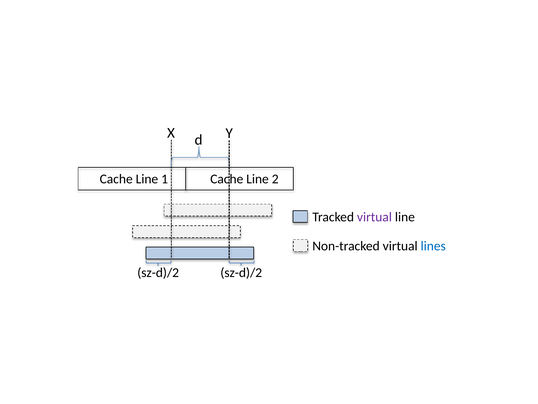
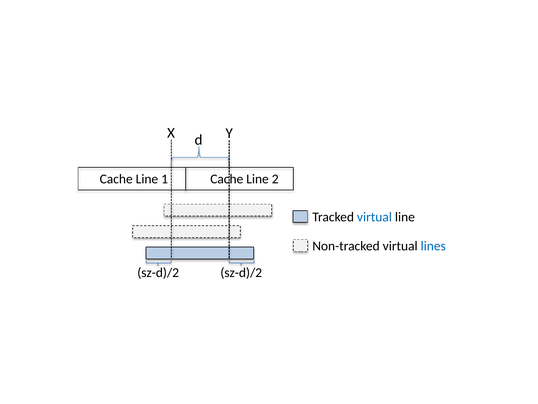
virtual at (374, 217) colour: purple -> blue
